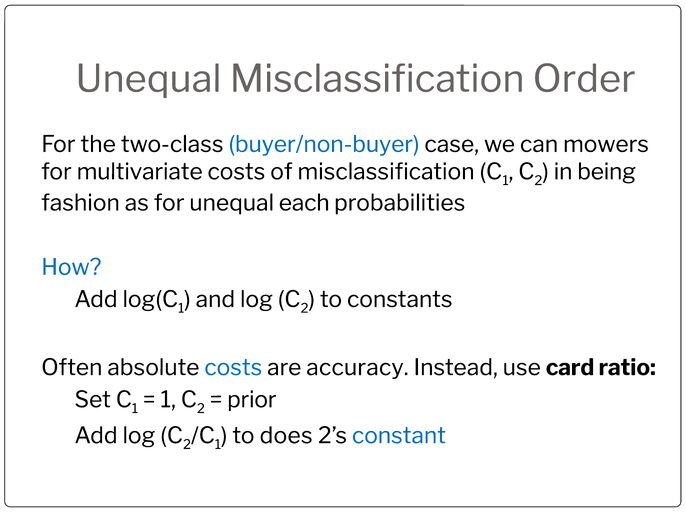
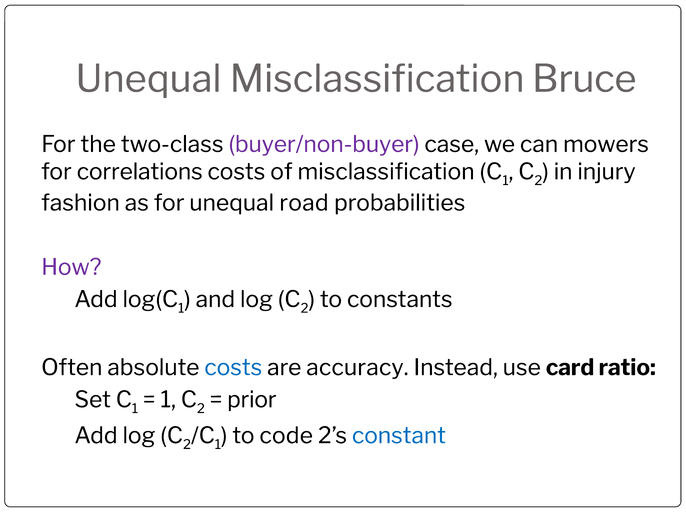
Order: Order -> Bruce
buyer/non-buyer colour: blue -> purple
multivariate: multivariate -> correlations
being: being -> injury
each: each -> road
How colour: blue -> purple
does: does -> code
